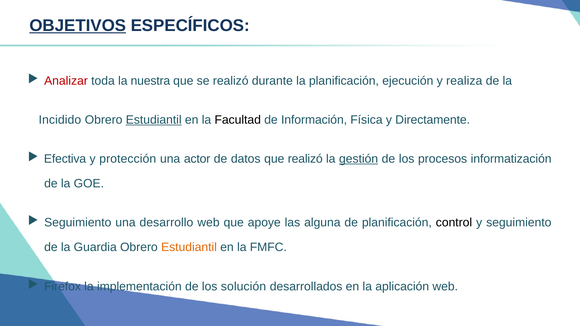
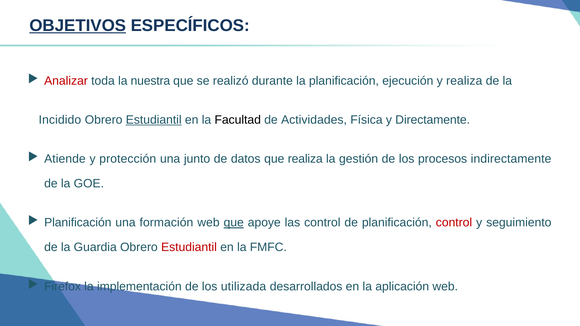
Información: Información -> Actividades
Efectiva: Efectiva -> Atiende
actor: actor -> junto
que realizó: realizó -> realiza
gestión underline: present -> none
informatización: informatización -> indirectamente
Seguimiento at (78, 223): Seguimiento -> Planificación
desarrollo: desarrollo -> formación
que at (234, 223) underline: none -> present
las alguna: alguna -> control
control at (454, 223) colour: black -> red
Estudiantil at (189, 247) colour: orange -> red
solución: solución -> utilizada
